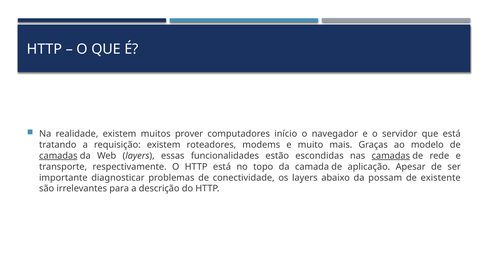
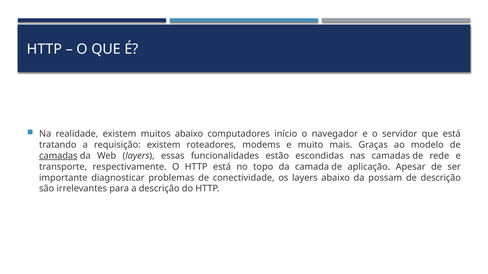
muitos prover: prover -> abaixo
camadas at (391, 156) underline: present -> none
de existente: existente -> descrição
